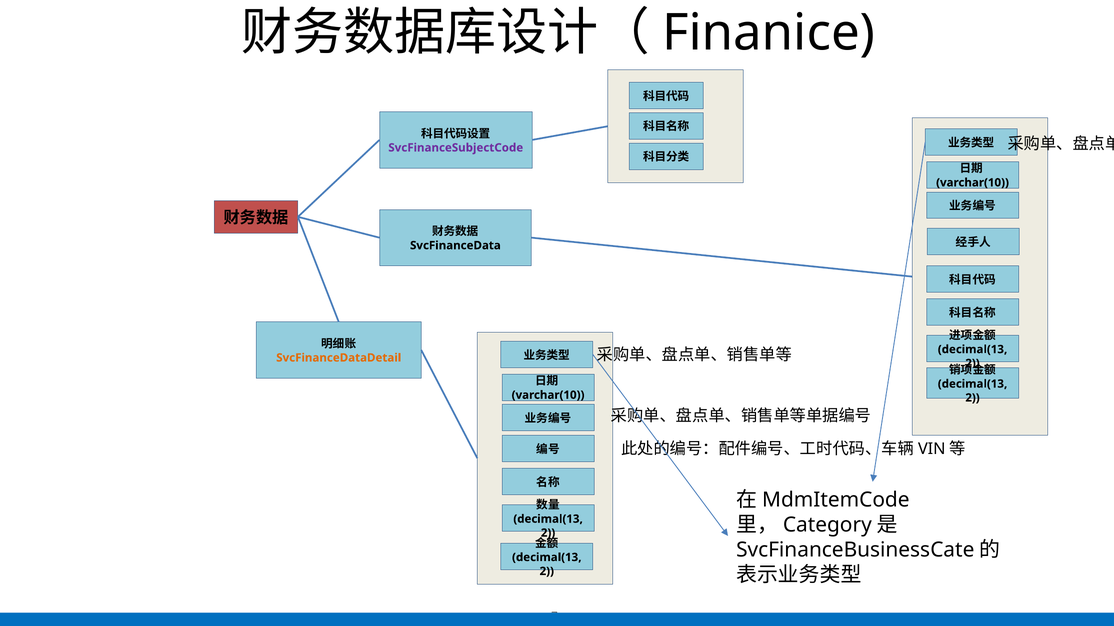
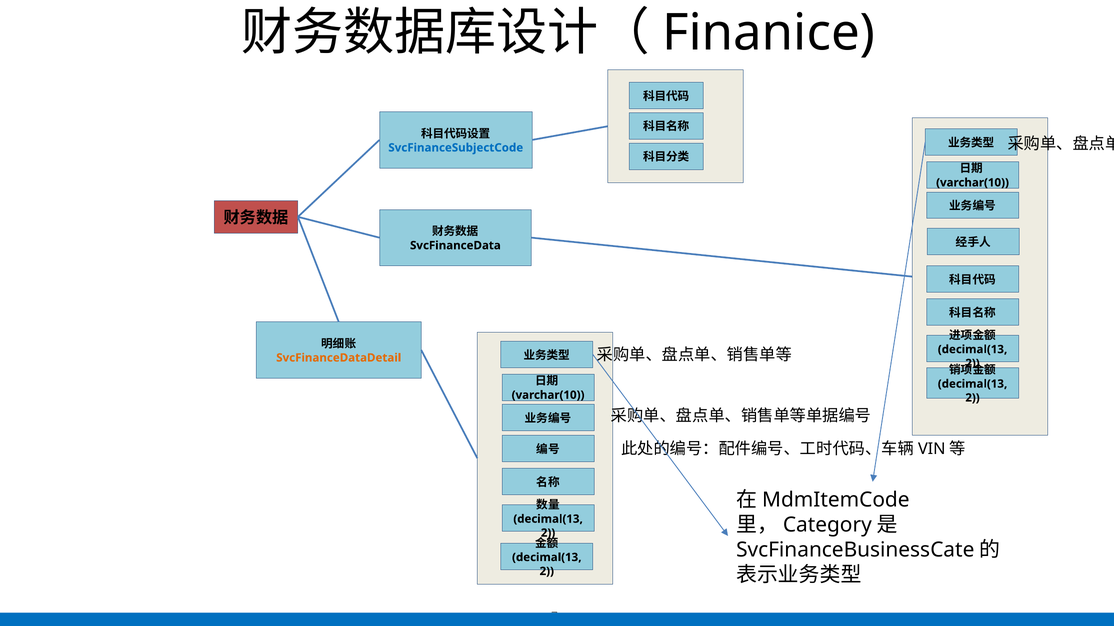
SvcFinanceSubjectCode colour: purple -> blue
